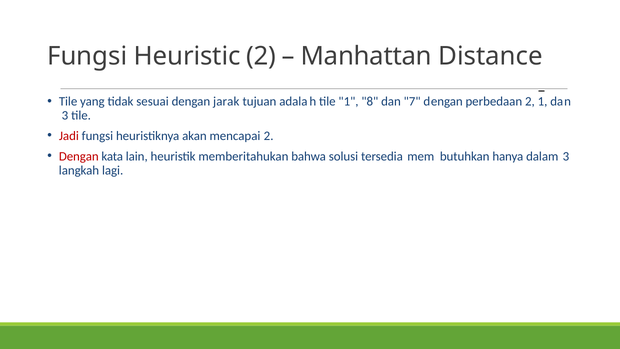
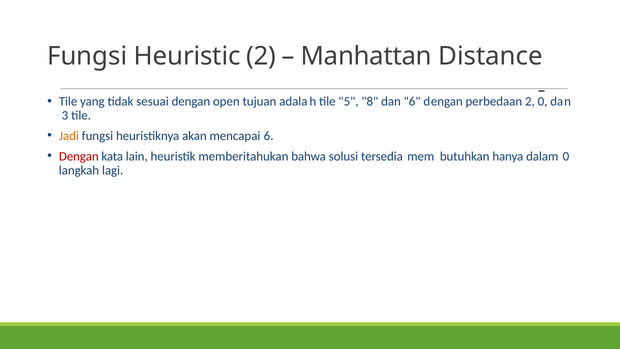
jarak: jarak -> open
tile 1: 1 -> 5
dan 7: 7 -> 6
2 1: 1 -> 0
Jadi colour: red -> orange
mencapai 2: 2 -> 6
dalam 3: 3 -> 0
